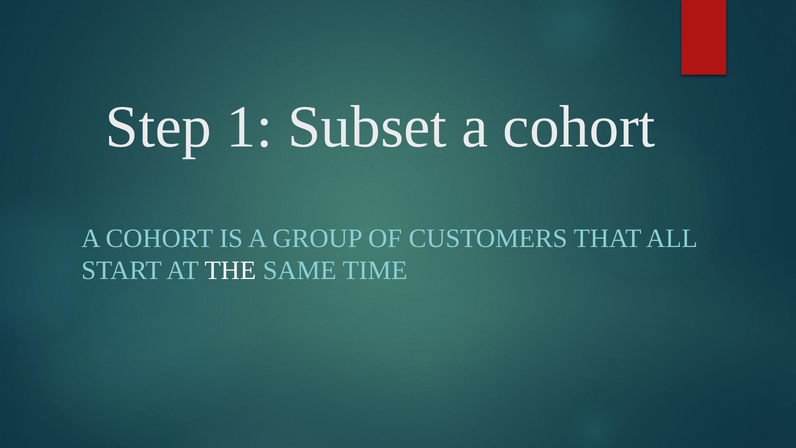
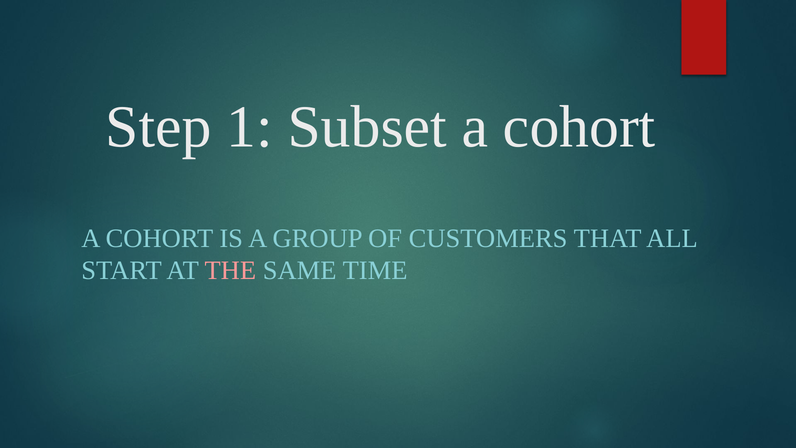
THE colour: white -> pink
